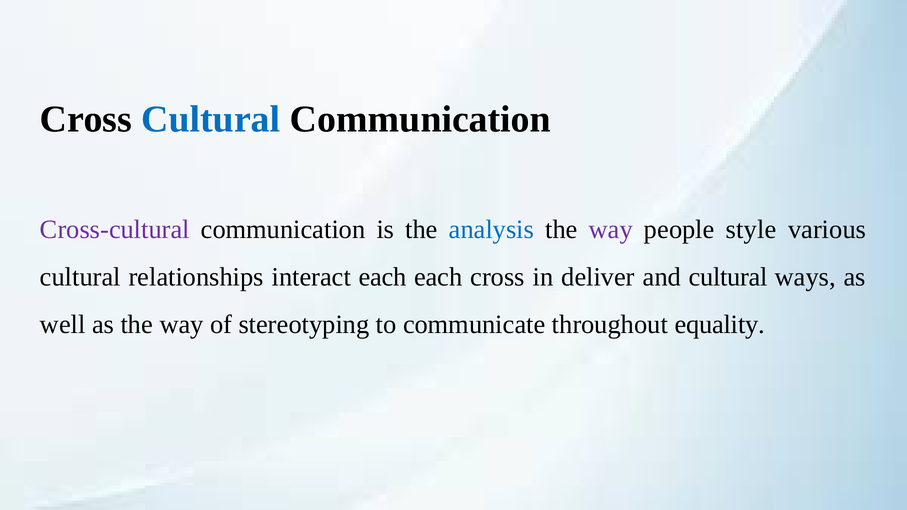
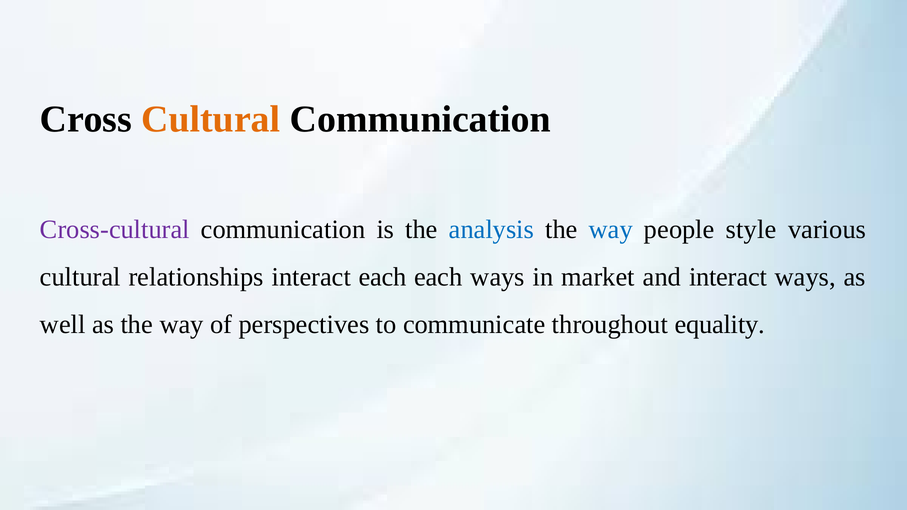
Cultural at (211, 119) colour: blue -> orange
way at (611, 230) colour: purple -> blue
each cross: cross -> ways
deliver: deliver -> market
and cultural: cultural -> interact
stereotyping: stereotyping -> perspectives
